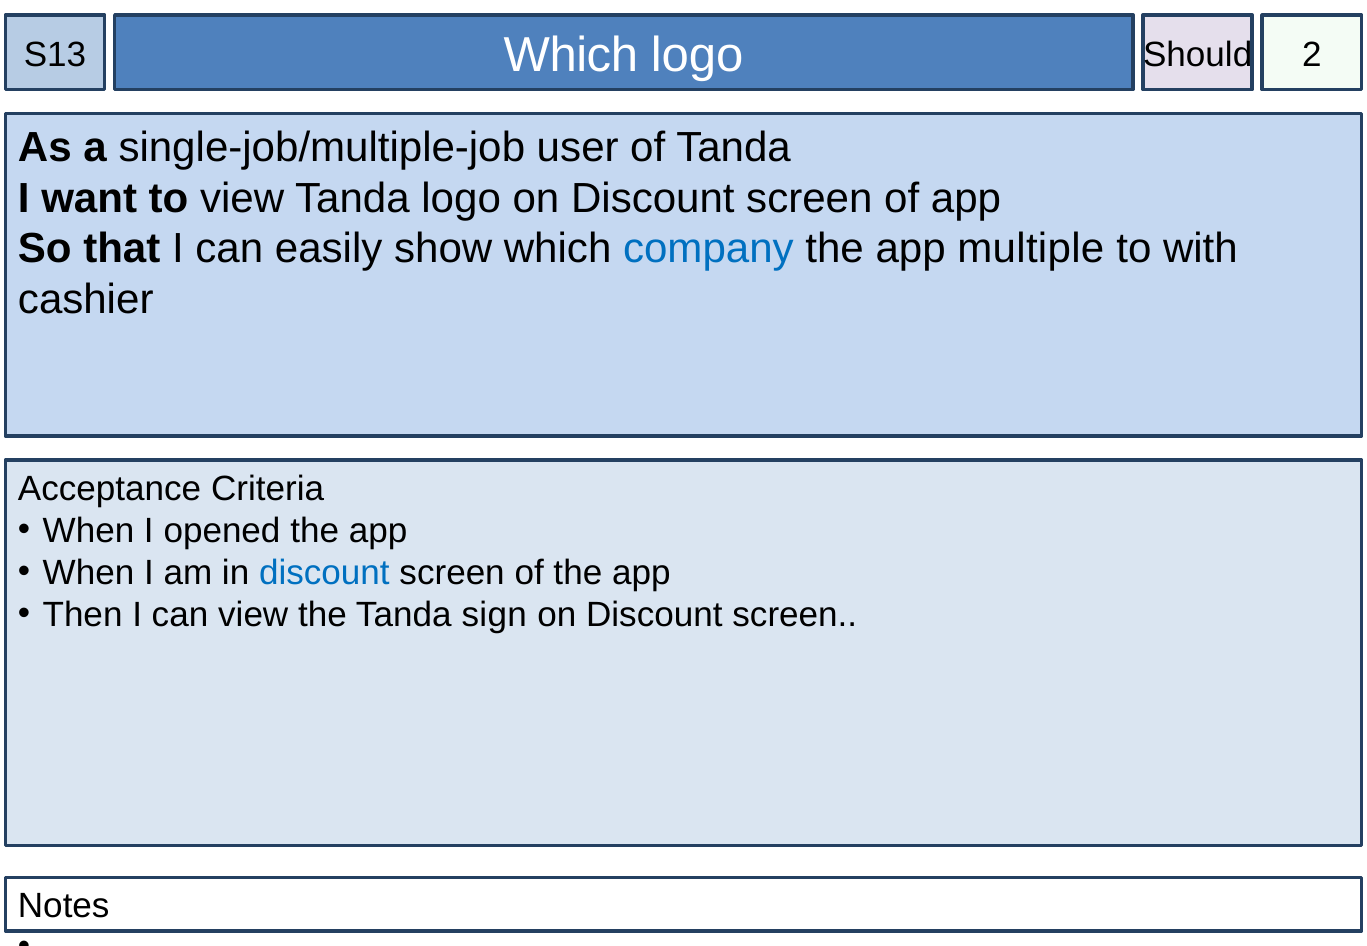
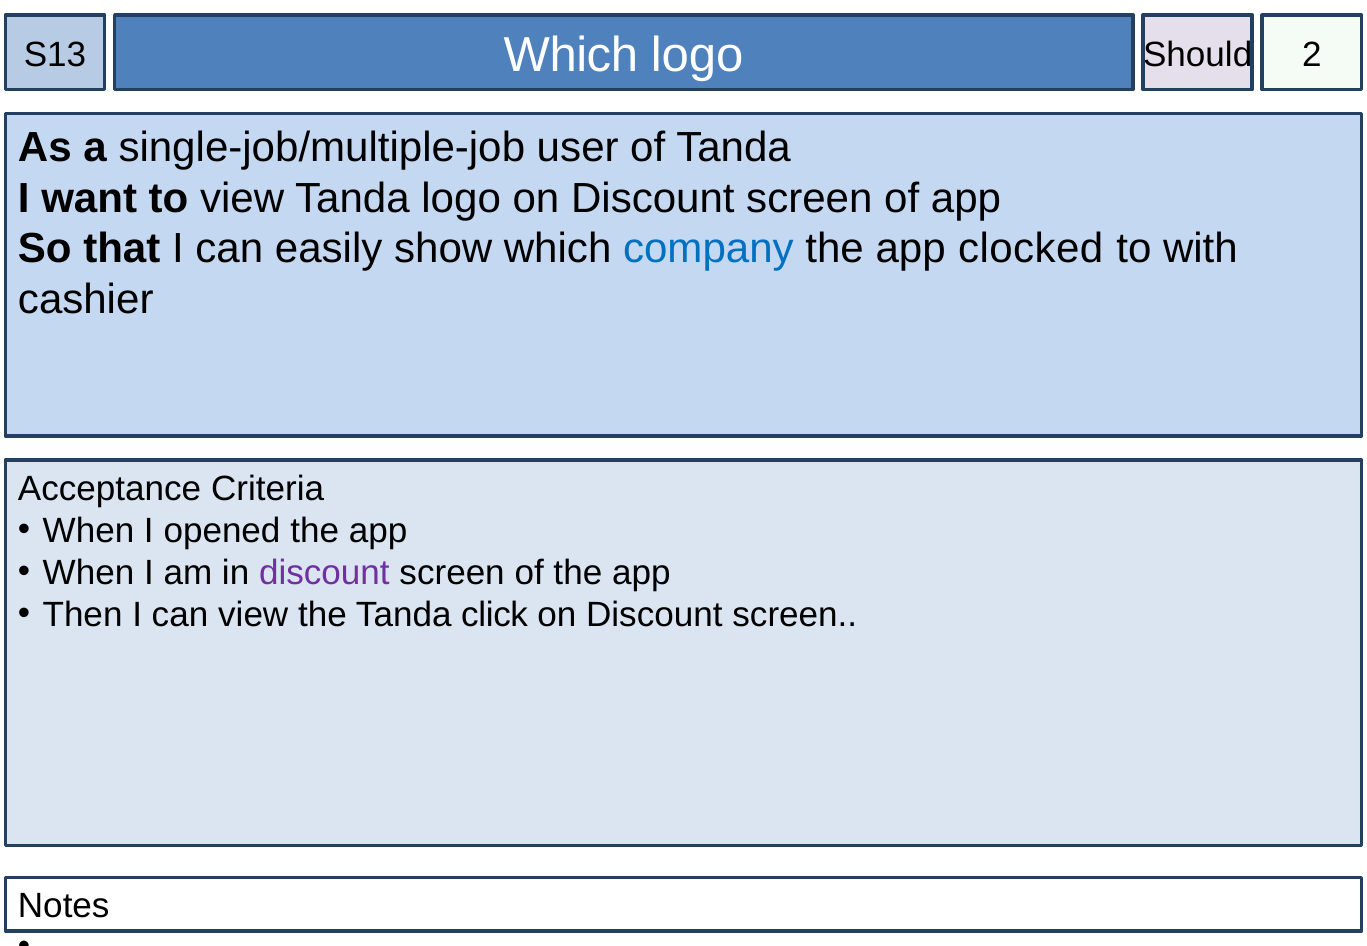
multiple: multiple -> clocked
discount at (324, 573) colour: blue -> purple
sign: sign -> click
